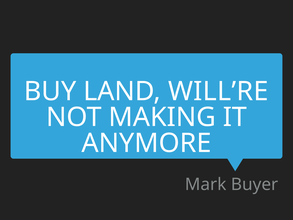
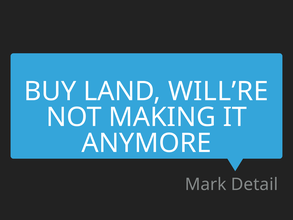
Buyer: Buyer -> Detail
